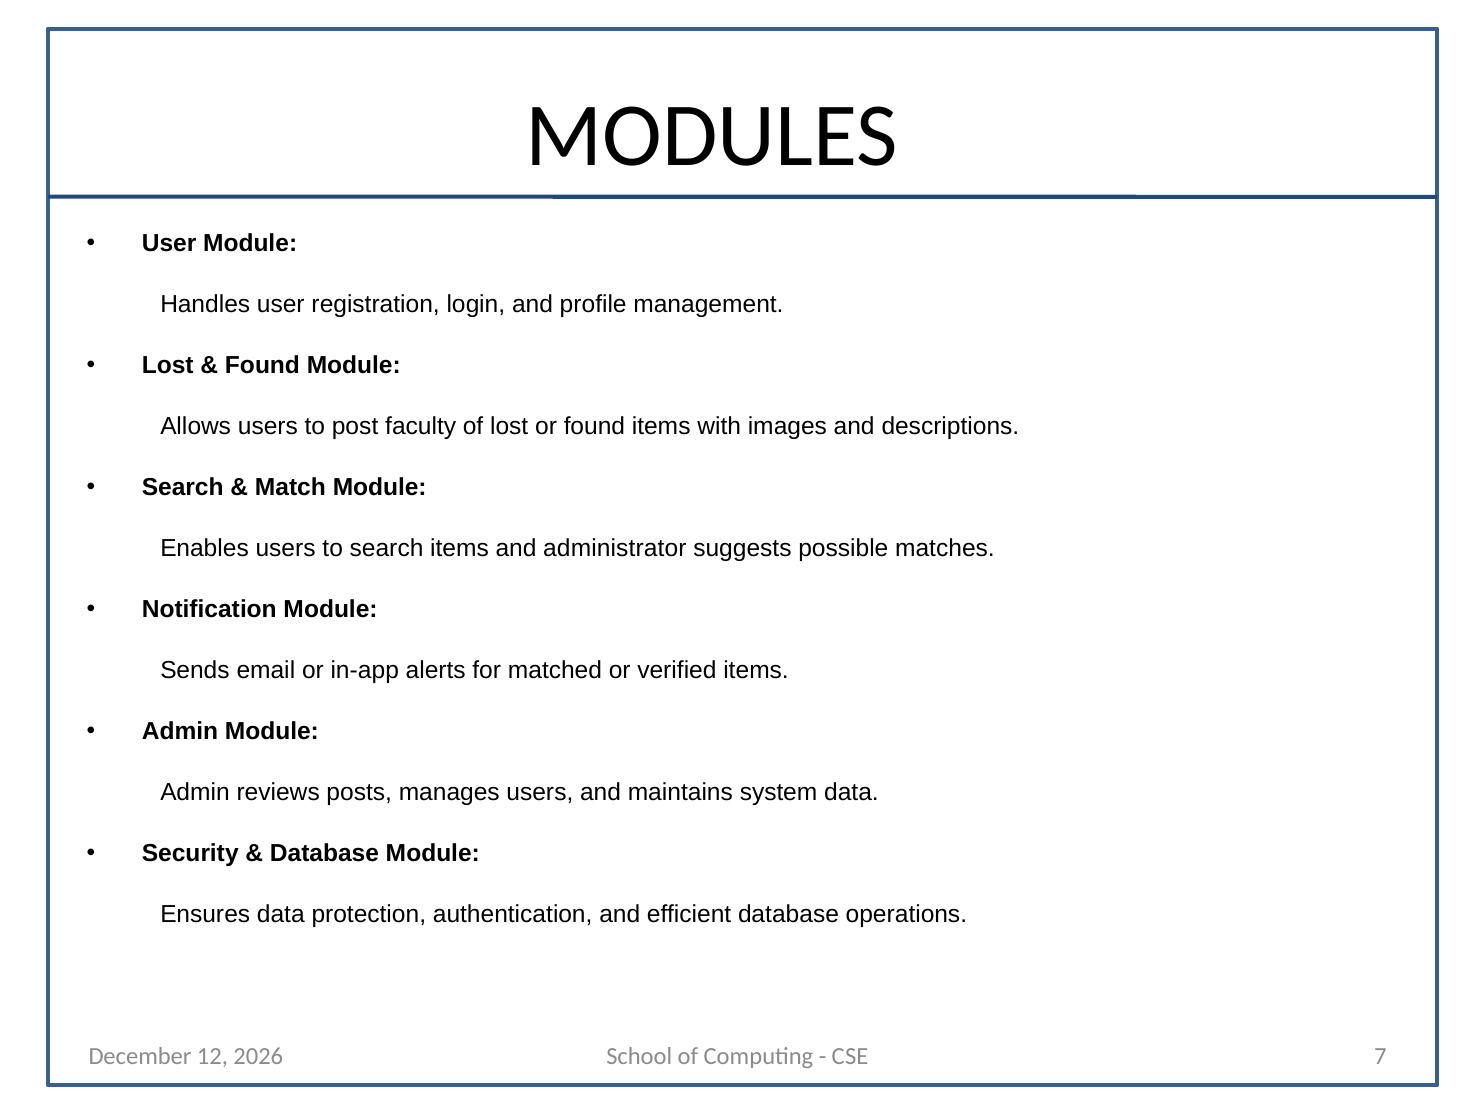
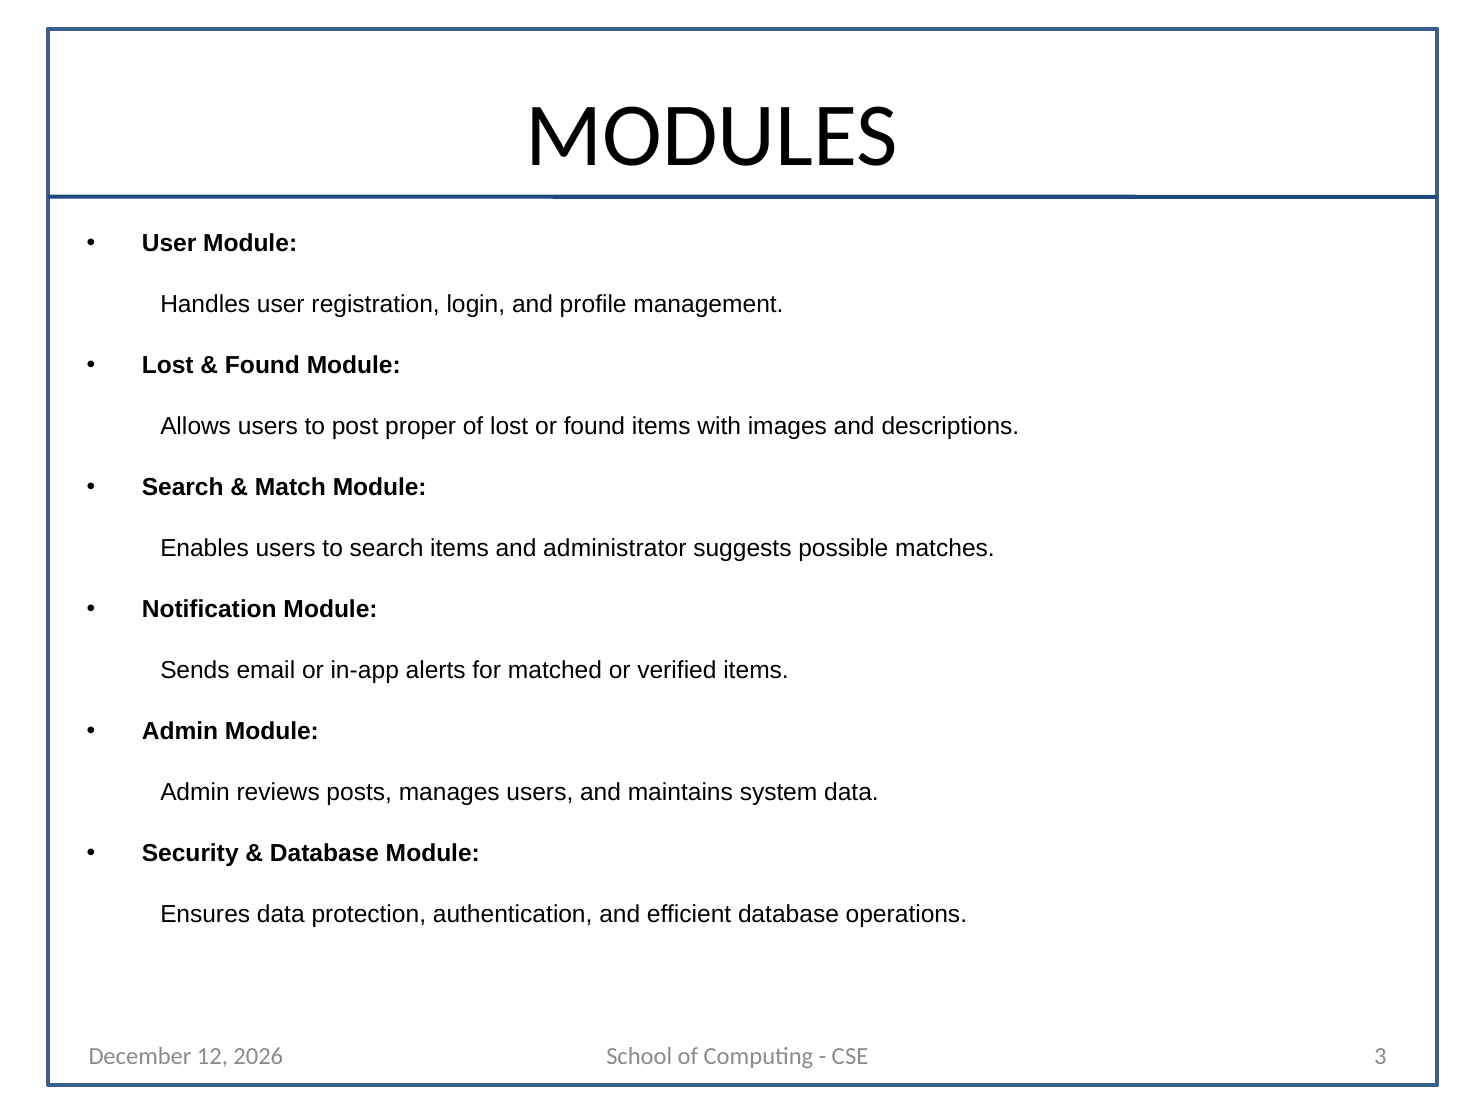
faculty: faculty -> proper
7: 7 -> 3
